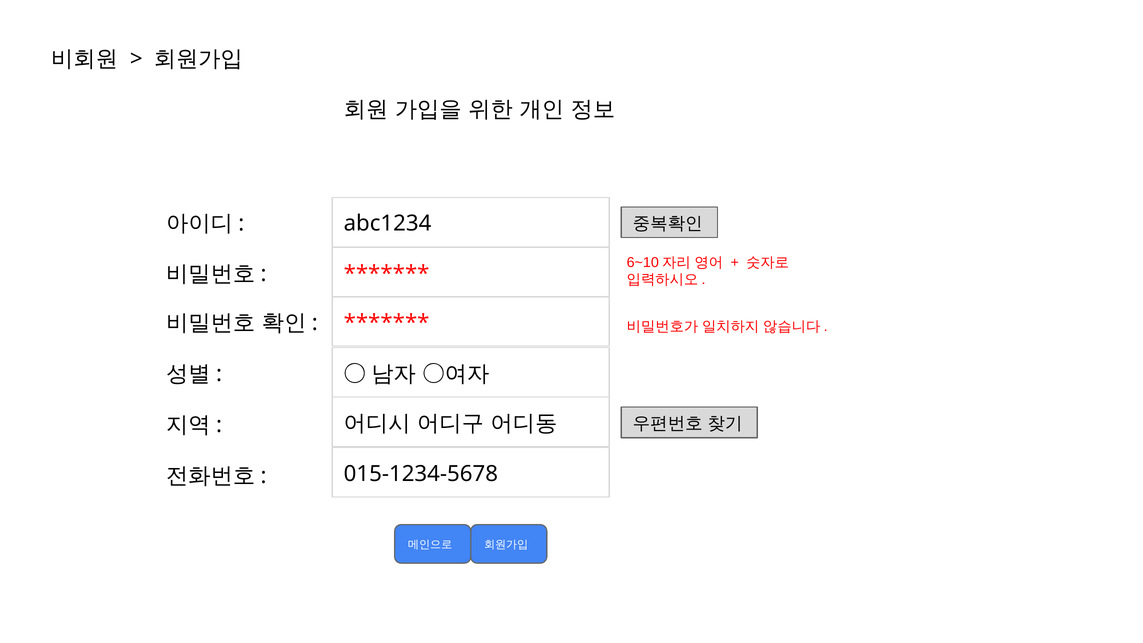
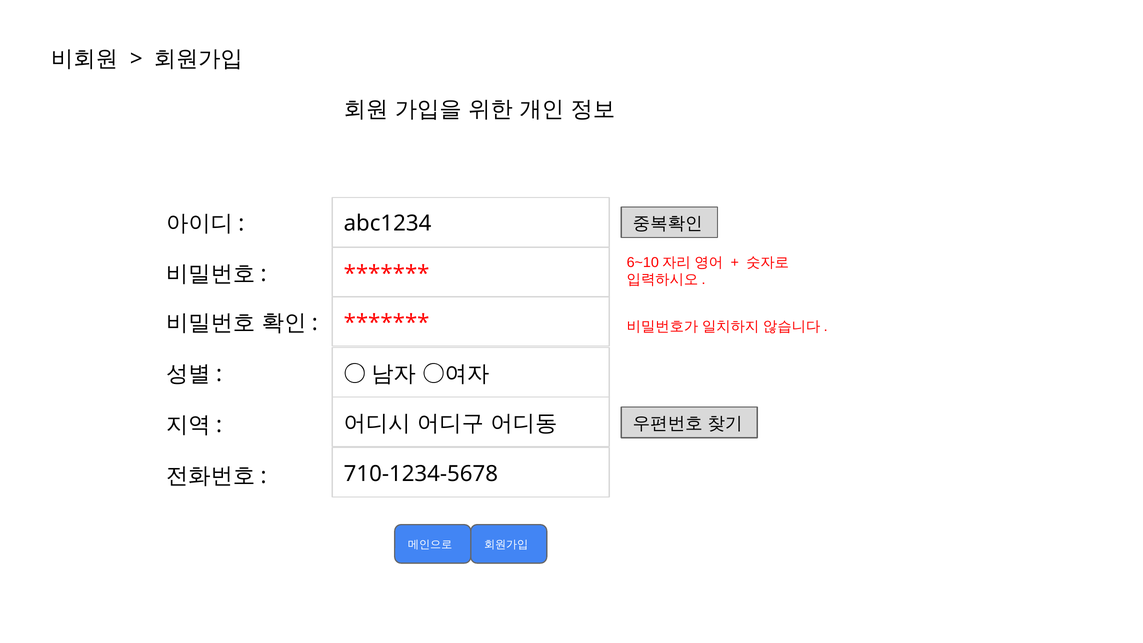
015-1234-5678: 015-1234-5678 -> 710-1234-5678
